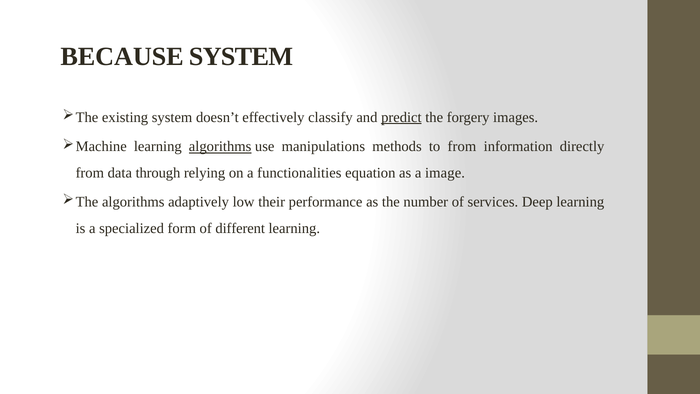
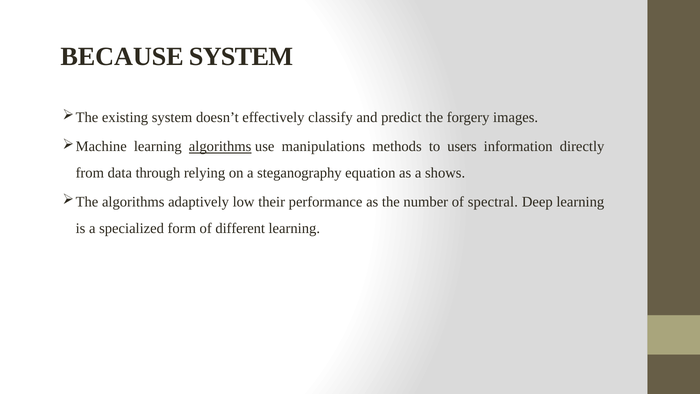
predict underline: present -> none
to from: from -> users
functionalities: functionalities -> steganography
image: image -> shows
services: services -> spectral
